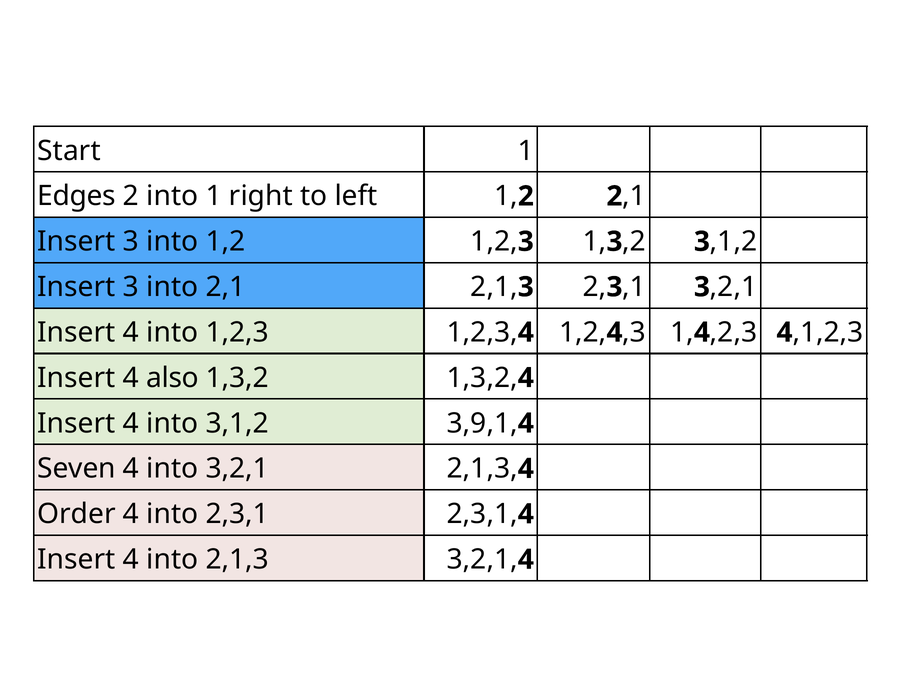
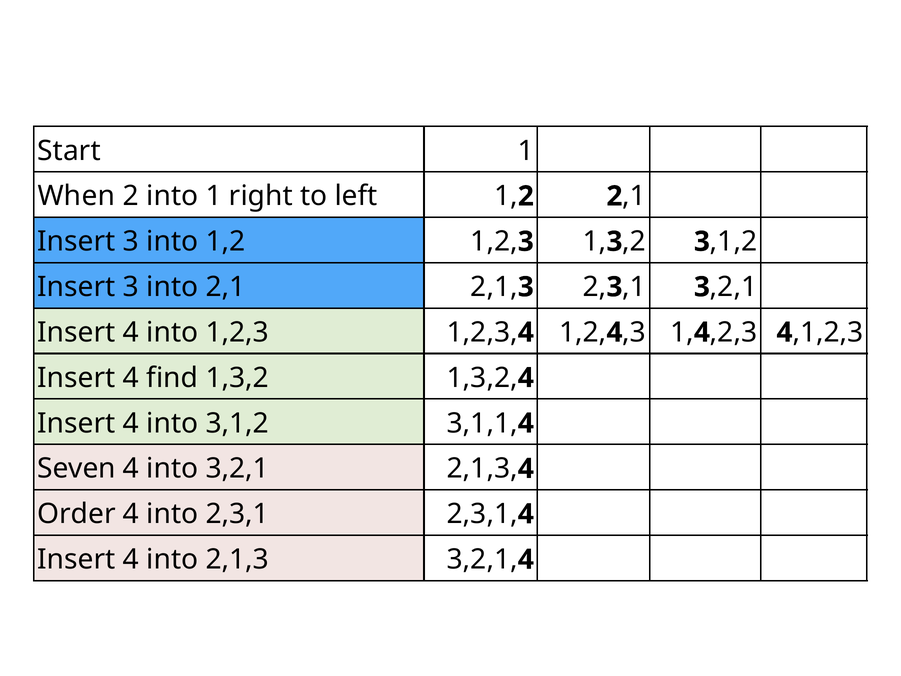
Edges: Edges -> When
also: also -> find
3,9,1: 3,9,1 -> 3,1,1
